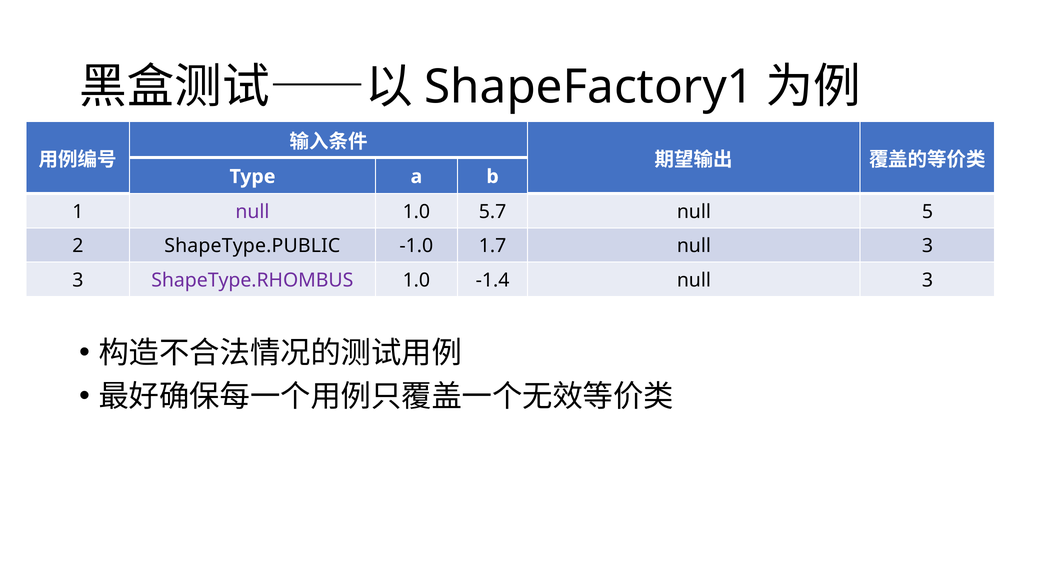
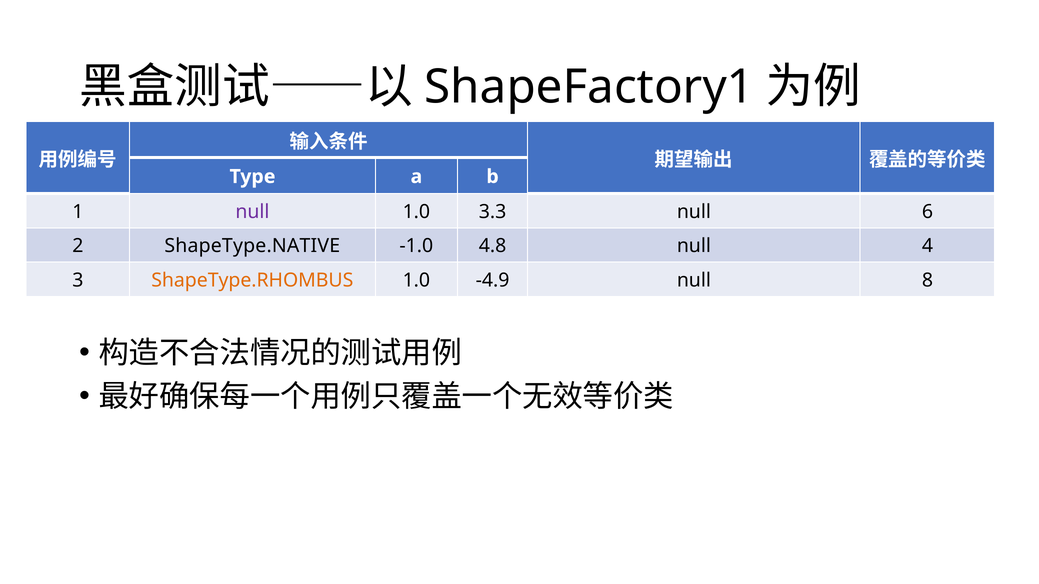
5.7: 5.7 -> 3.3
5: 5 -> 6
ShapeType.PUBLIC: ShapeType.PUBLIC -> ShapeType.NATIVE
1.7: 1.7 -> 4.8
3 at (928, 246): 3 -> 4
ShapeType.RHOMBUS colour: purple -> orange
-1.4: -1.4 -> -4.9
3 at (928, 281): 3 -> 8
